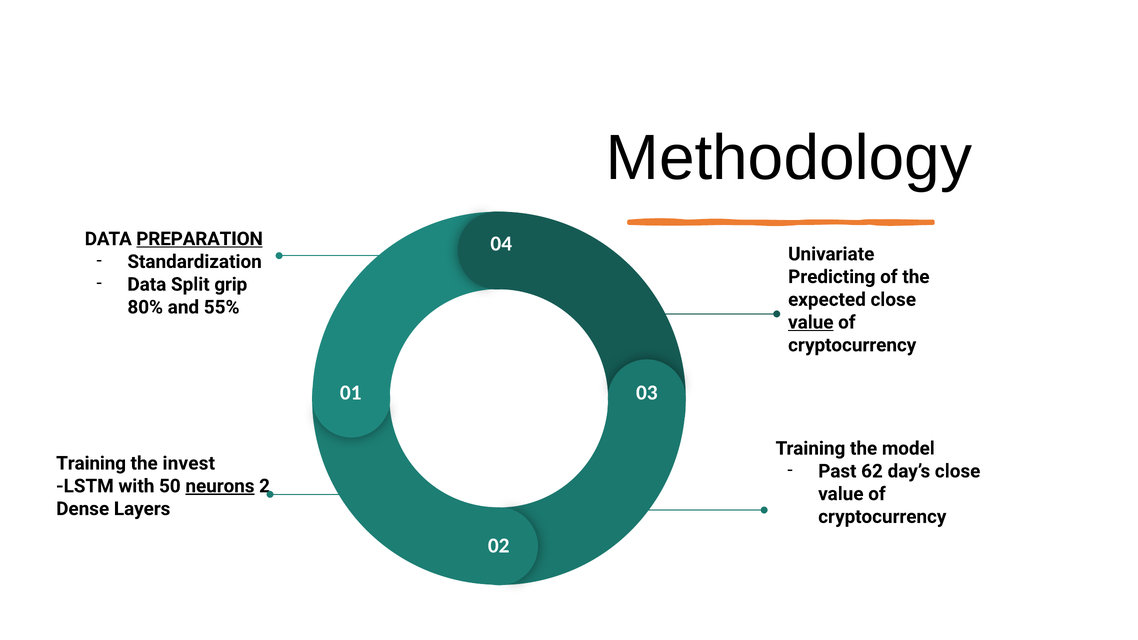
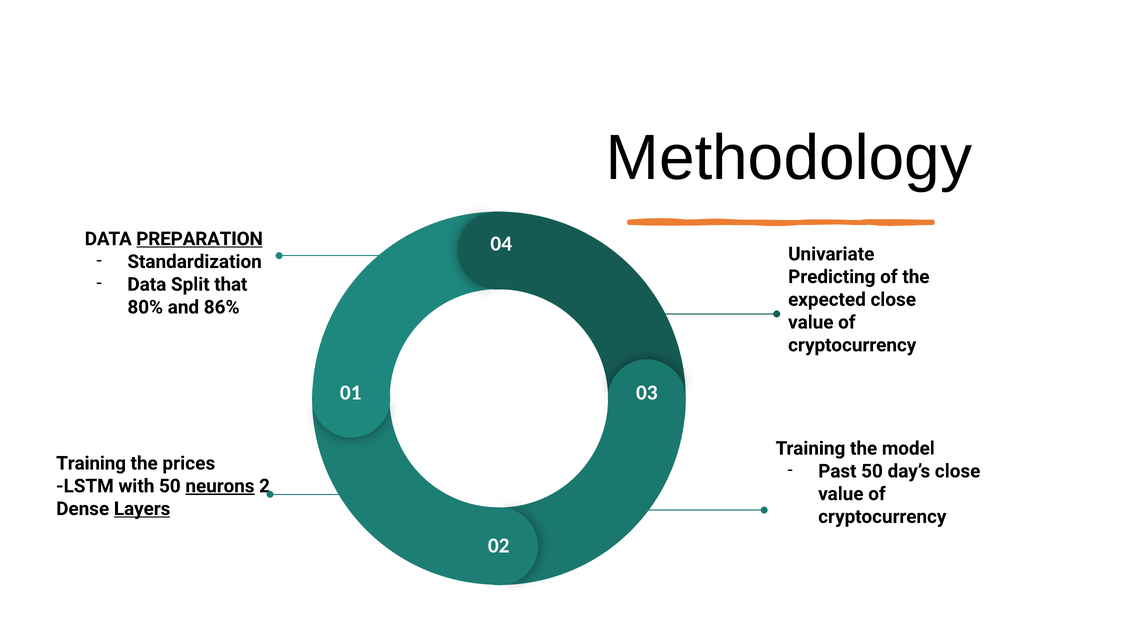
grip: grip -> that
55%: 55% -> 86%
value at (811, 322) underline: present -> none
invest: invest -> prices
Past 62: 62 -> 50
Layers underline: none -> present
